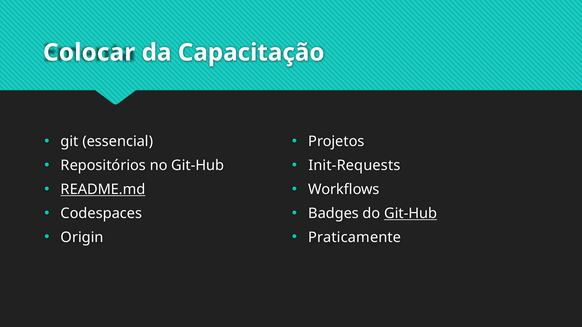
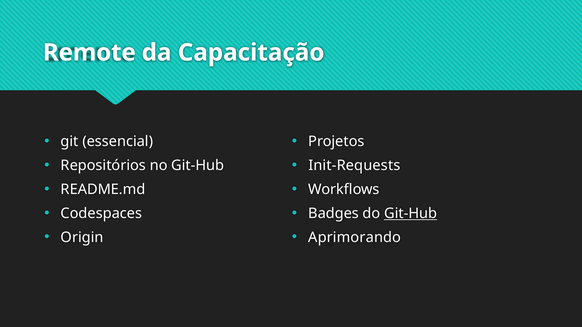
Colocar: Colocar -> Remote
README.md underline: present -> none
Praticamente: Praticamente -> Aprimorando
